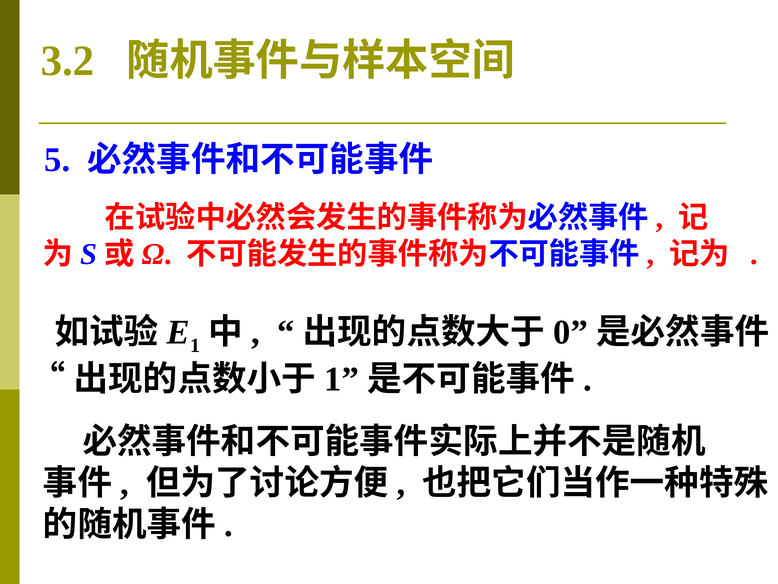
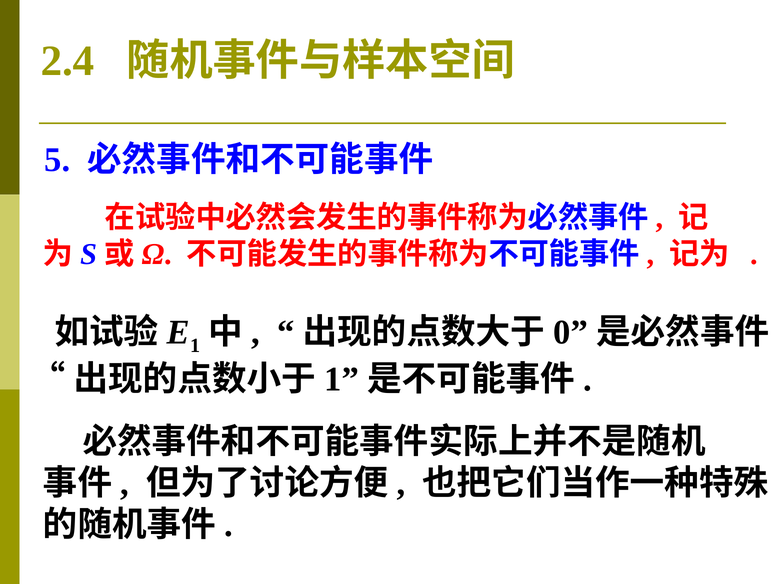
3.2: 3.2 -> 2.4
